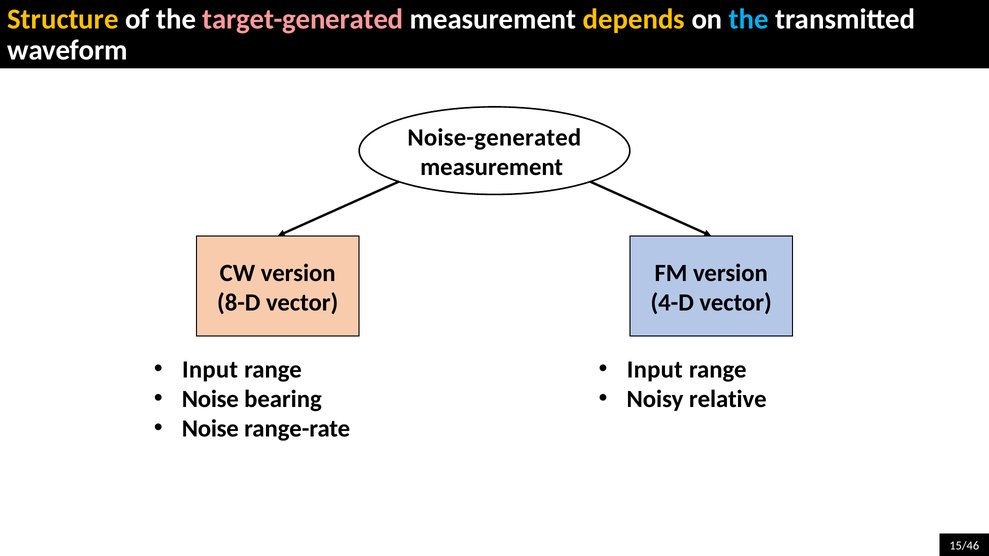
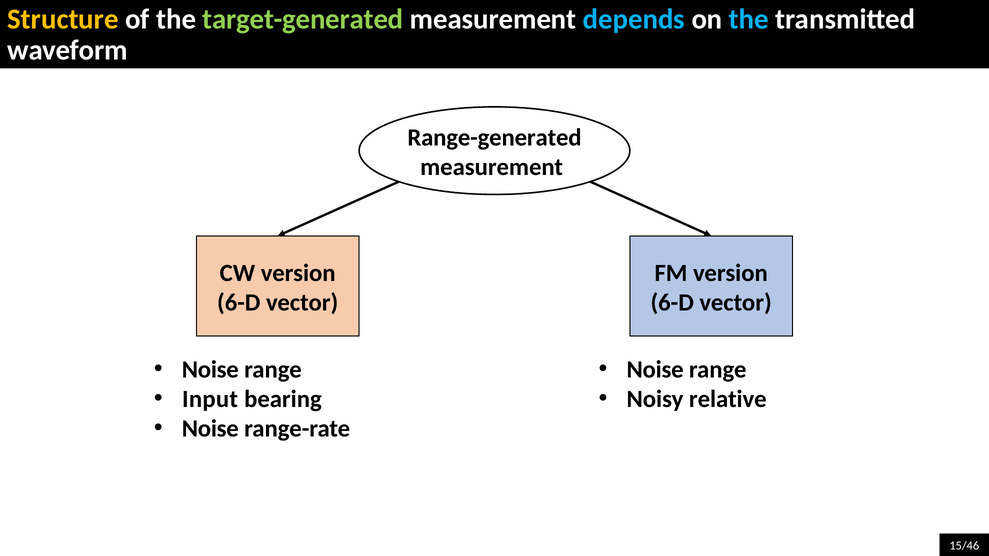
target-generated colour: pink -> light green
depends colour: yellow -> light blue
Noise-generated: Noise-generated -> Range-generated
8-D at (239, 303): 8-D -> 6-D
4-D at (672, 303): 4-D -> 6-D
Input at (210, 370): Input -> Noise
Input at (655, 370): Input -> Noise
Noise at (210, 399): Noise -> Input
